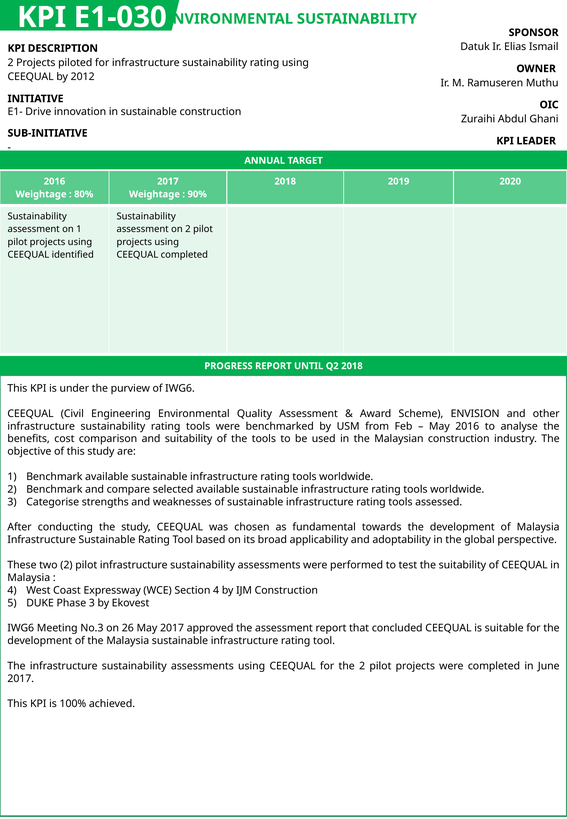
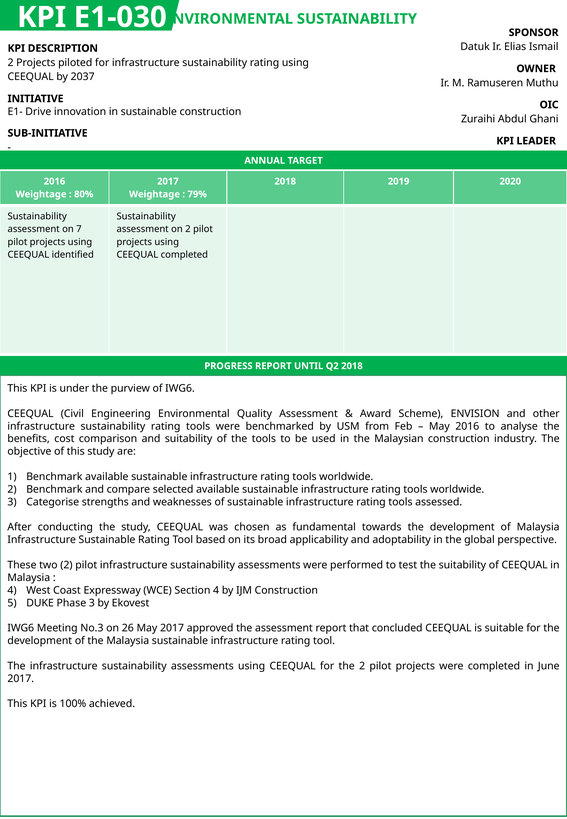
2012: 2012 -> 2037
90%: 90% -> 79%
on 1: 1 -> 7
